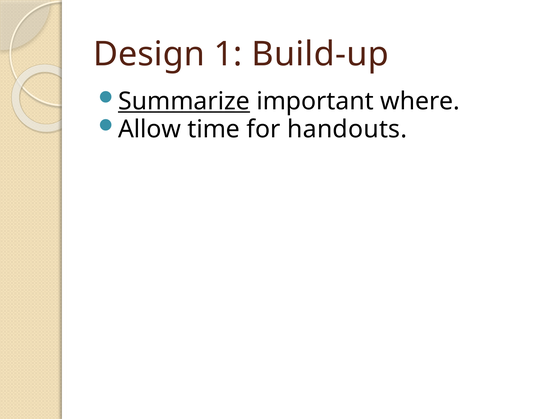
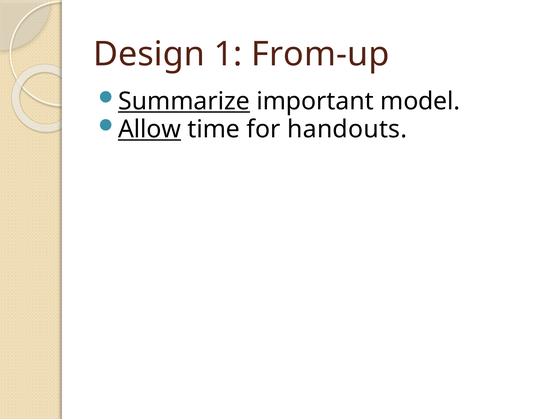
Build-up: Build-up -> From-up
where: where -> model
Allow underline: none -> present
